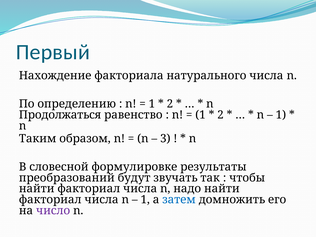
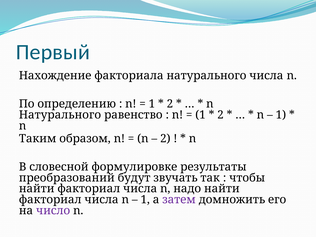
Продолжаться at (60, 115): Продолжаться -> Натурального
3 at (165, 139): 3 -> 2
затем colour: blue -> purple
